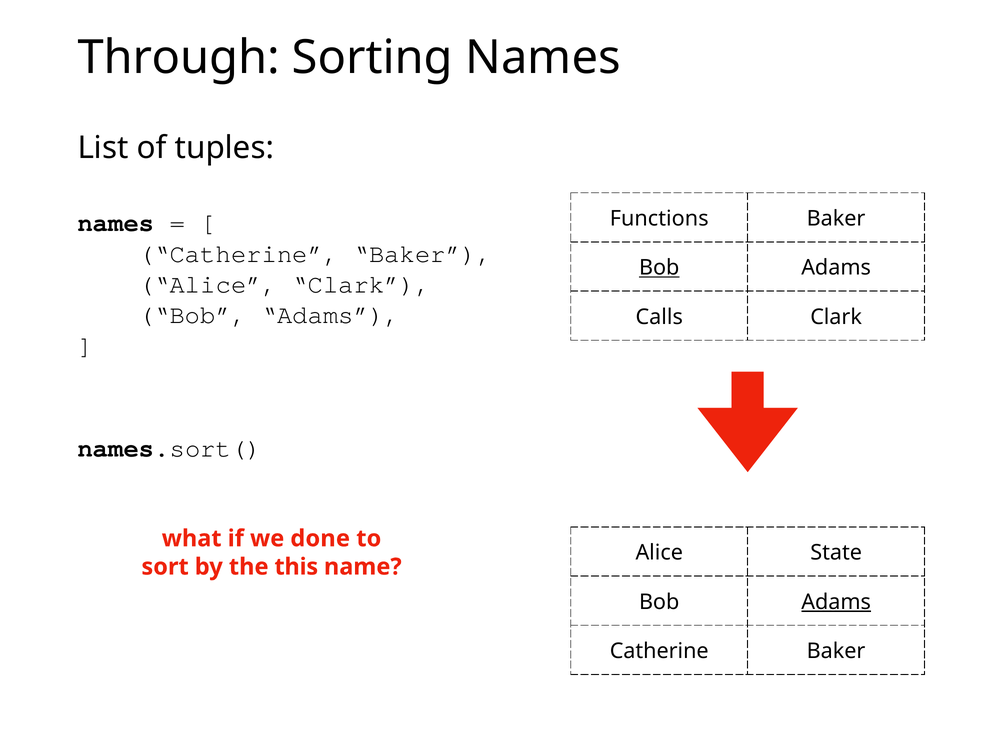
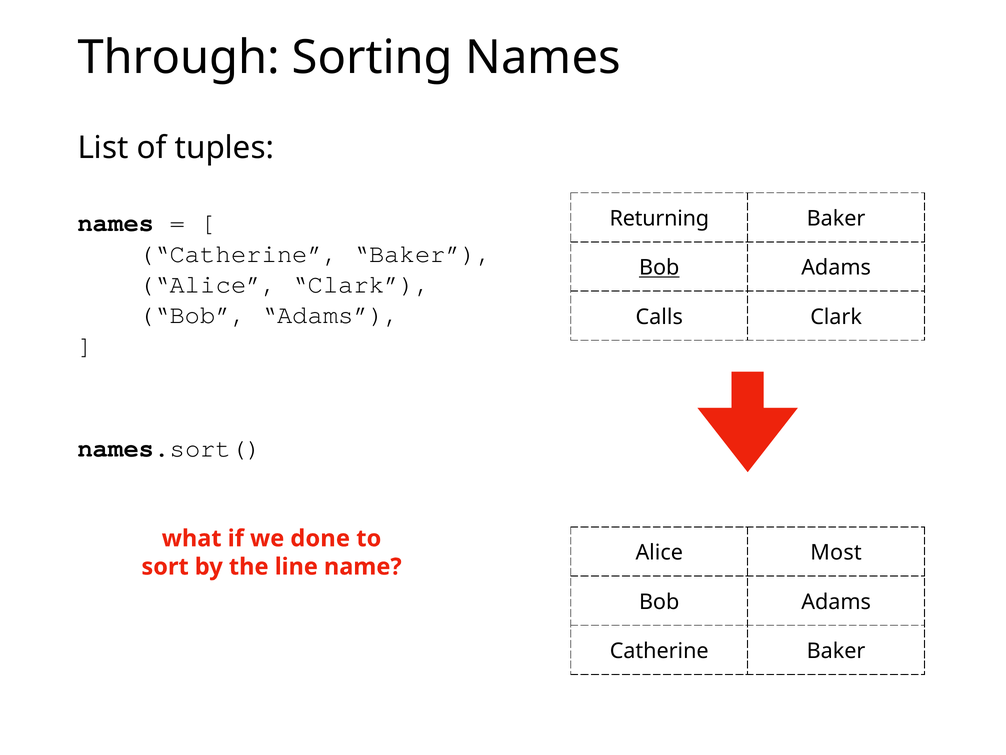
Functions: Functions -> Returning
State: State -> Most
this: this -> line
Adams at (836, 602) underline: present -> none
